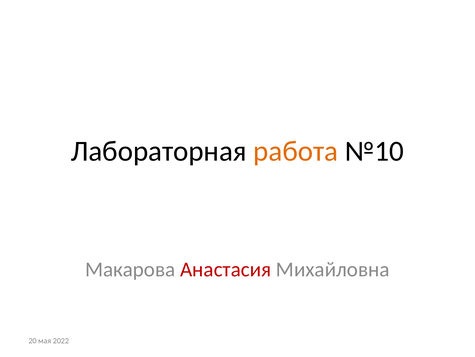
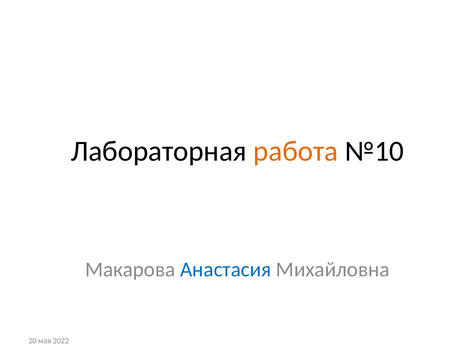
Анастасия colour: red -> blue
